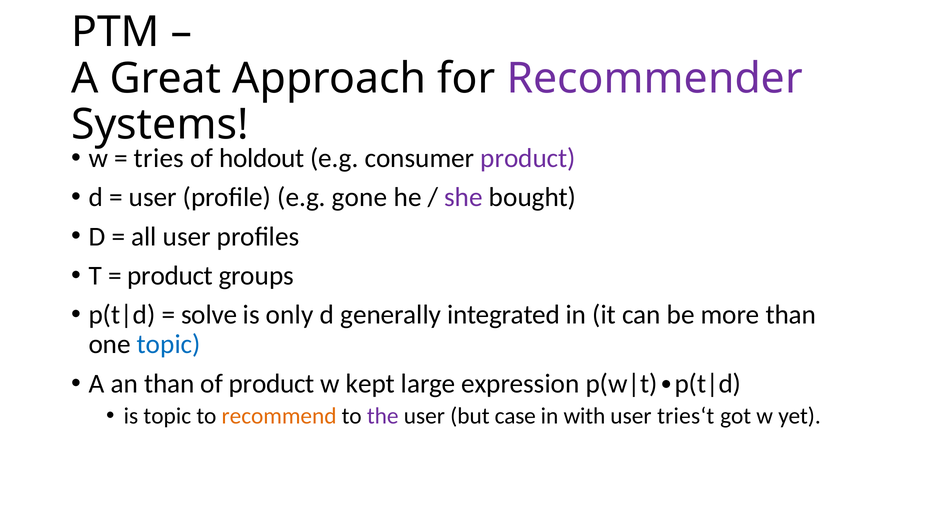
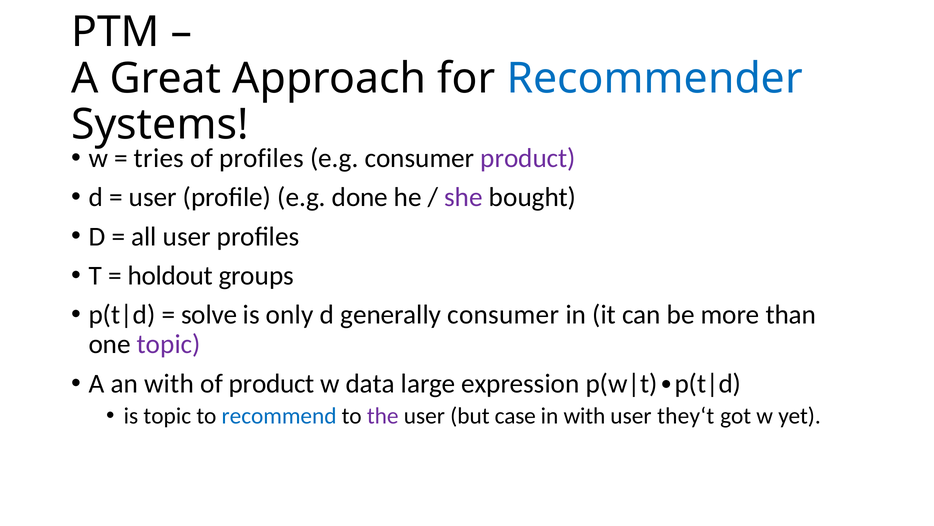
Recommender colour: purple -> blue
of holdout: holdout -> profiles
gone: gone -> done
product at (170, 275): product -> holdout
generally integrated: integrated -> consumer
topic at (169, 344) colour: blue -> purple
an than: than -> with
kept: kept -> data
recommend colour: orange -> blue
tries‘t: tries‘t -> they‘t
